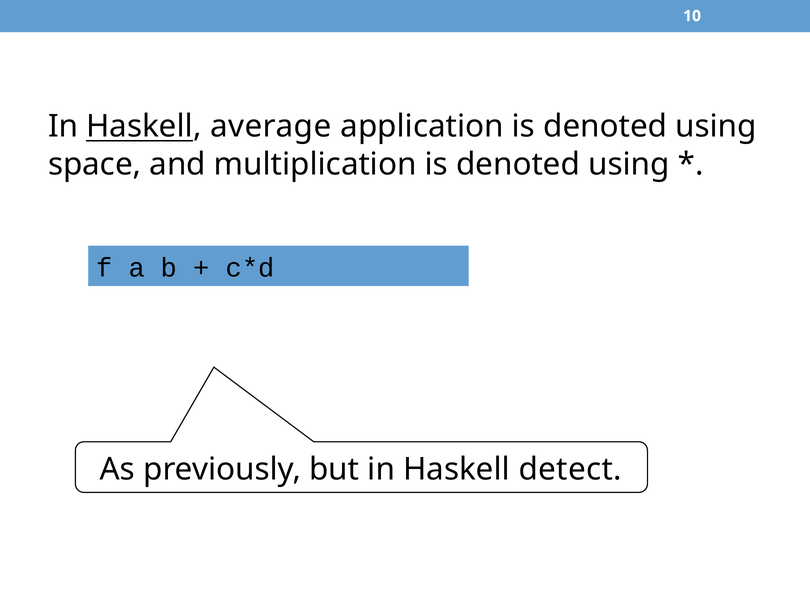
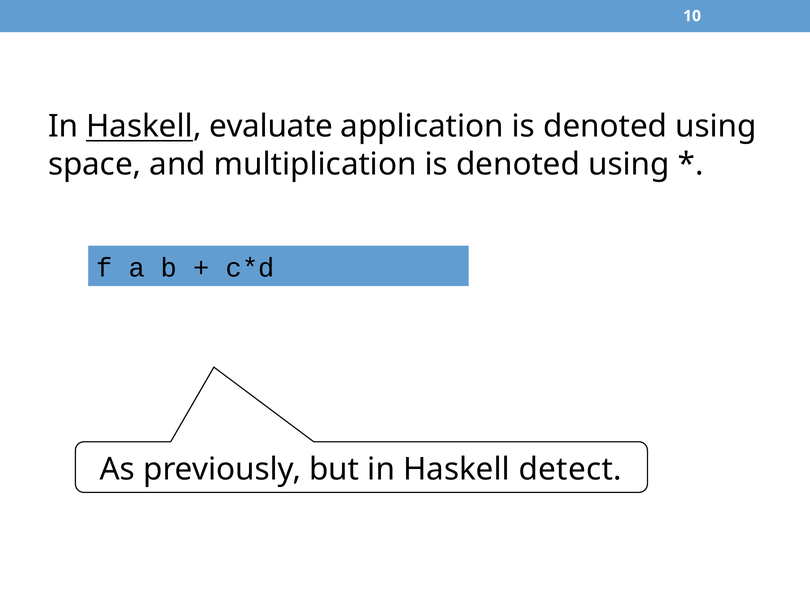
average: average -> evaluate
